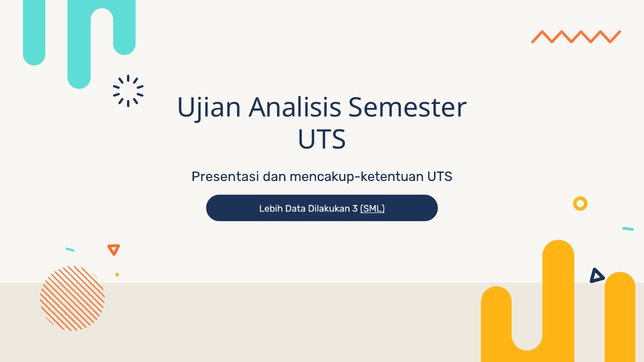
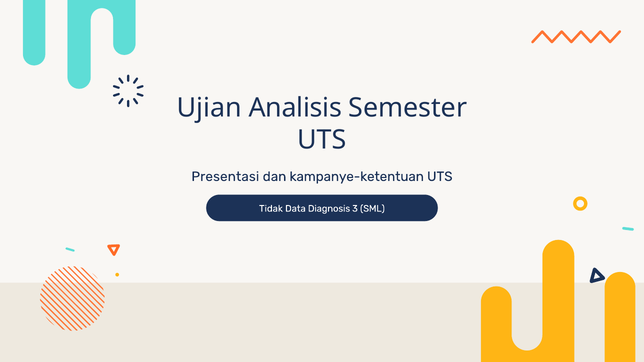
mencakup-ketentuan: mencakup-ketentuan -> kampanye-ketentuan
Lebih: Lebih -> Tidak
Dilakukan: Dilakukan -> Diagnosis
SML underline: present -> none
